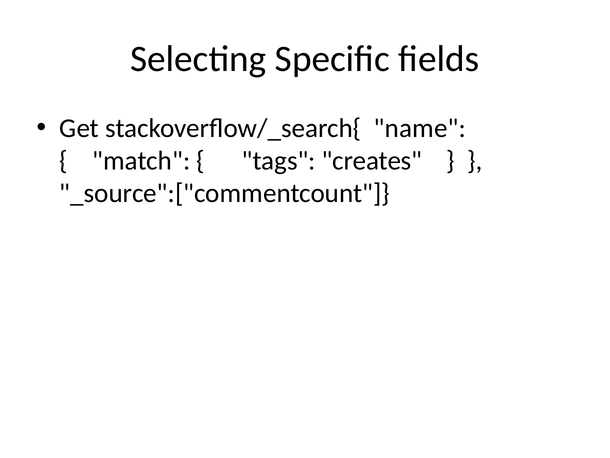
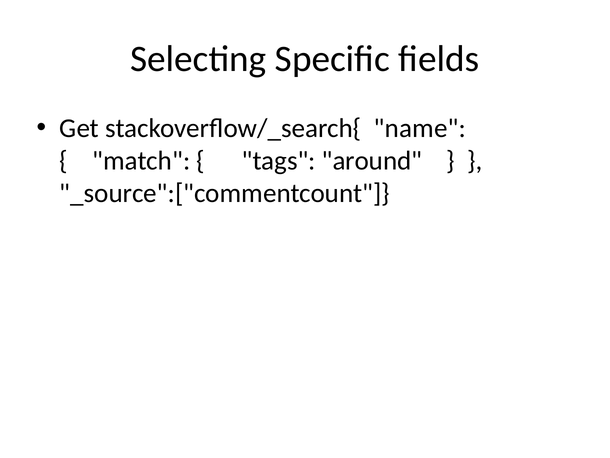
creates: creates -> around
